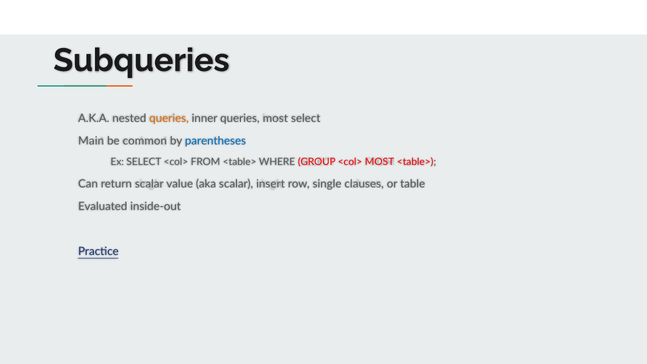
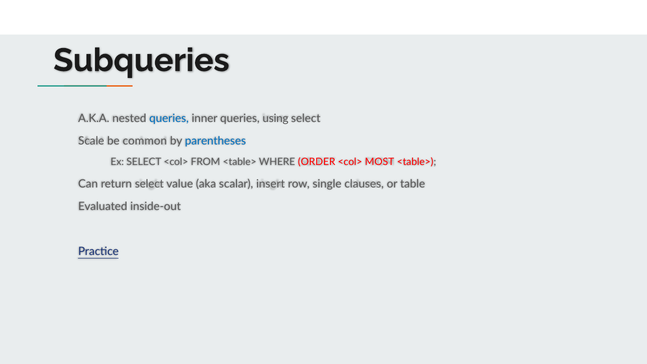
queries at (169, 118) colour: orange -> blue
queries most: most -> using
Main: Main -> Scale
GROUP: GROUP -> ORDER
return scalar: scalar -> select
